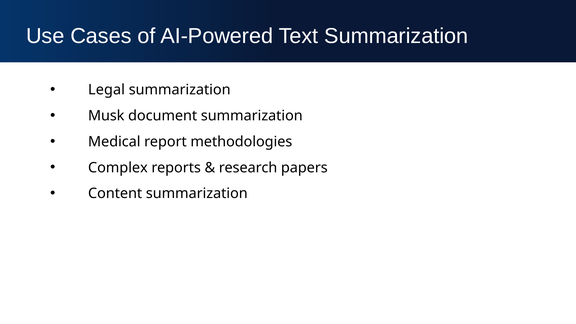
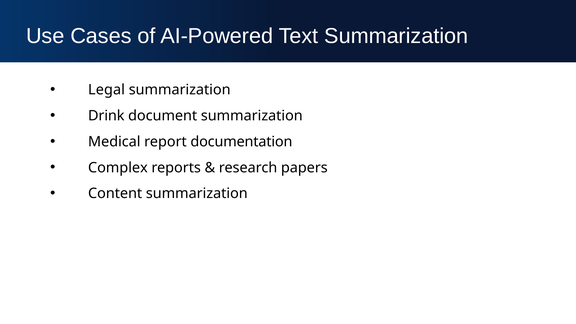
Musk: Musk -> Drink
methodologies: methodologies -> documentation
